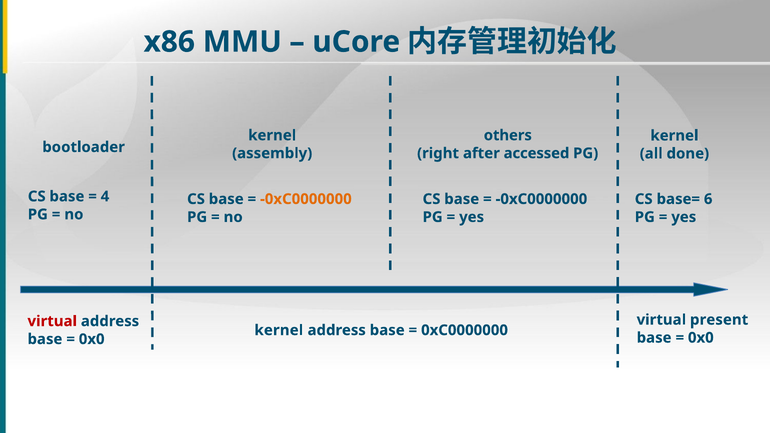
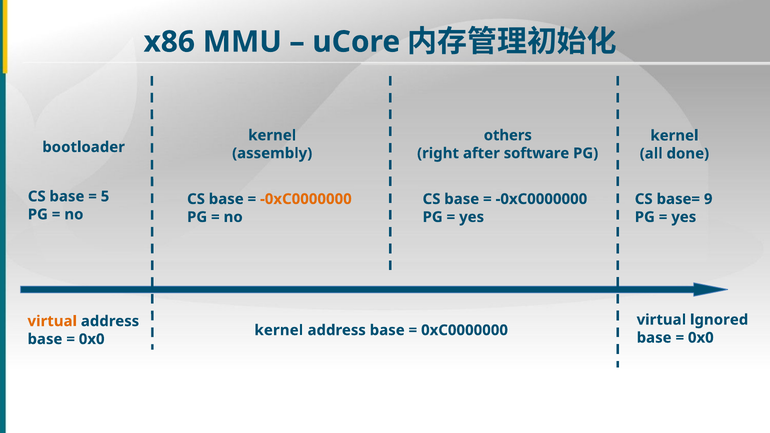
accessed: accessed -> software
4: 4 -> 5
6: 6 -> 9
present: present -> lgnored
virtual at (52, 321) colour: red -> orange
